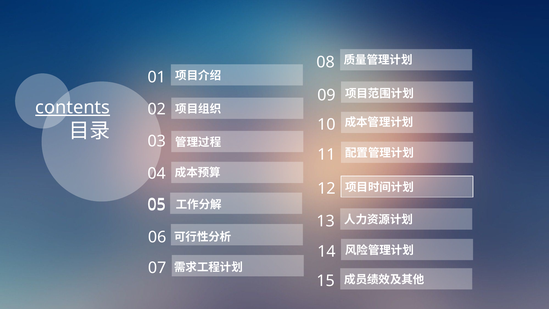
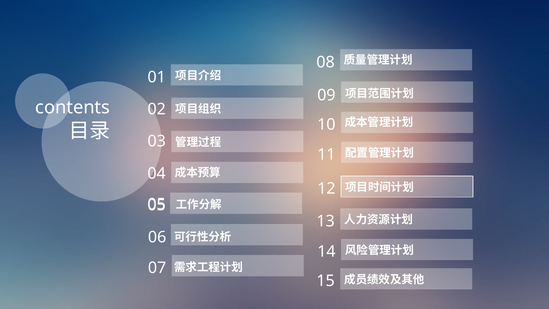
contents underline: present -> none
